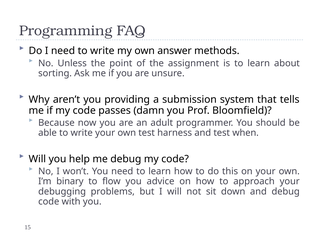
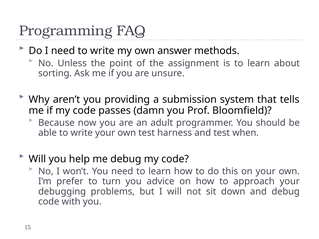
binary: binary -> prefer
flow: flow -> turn
